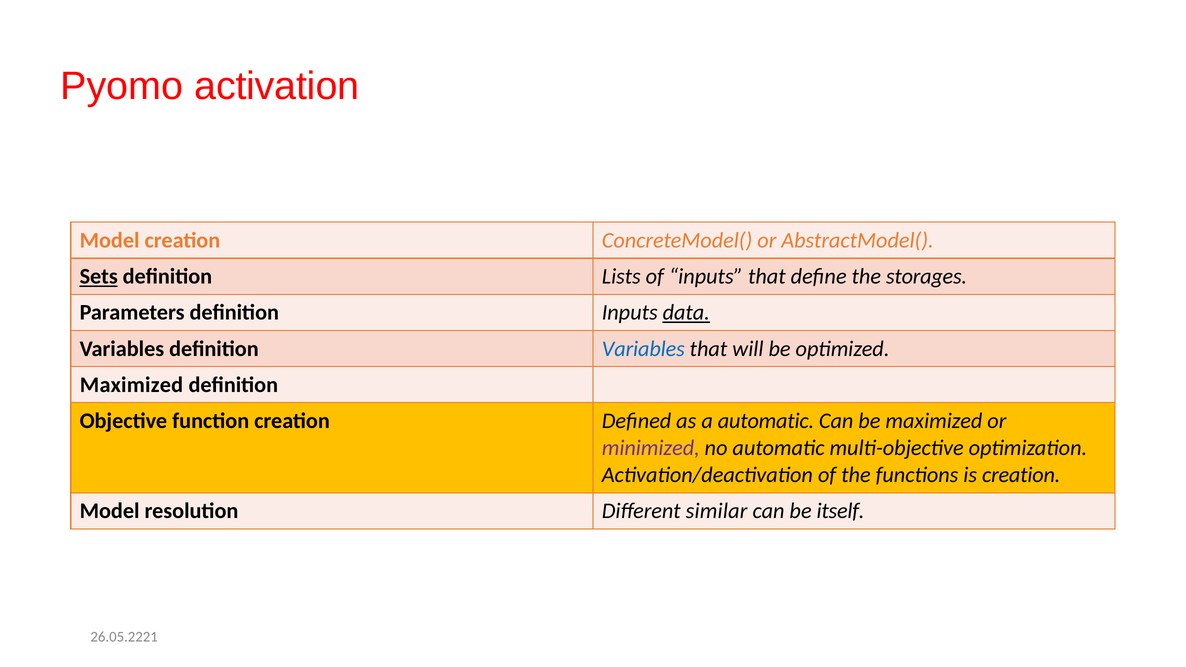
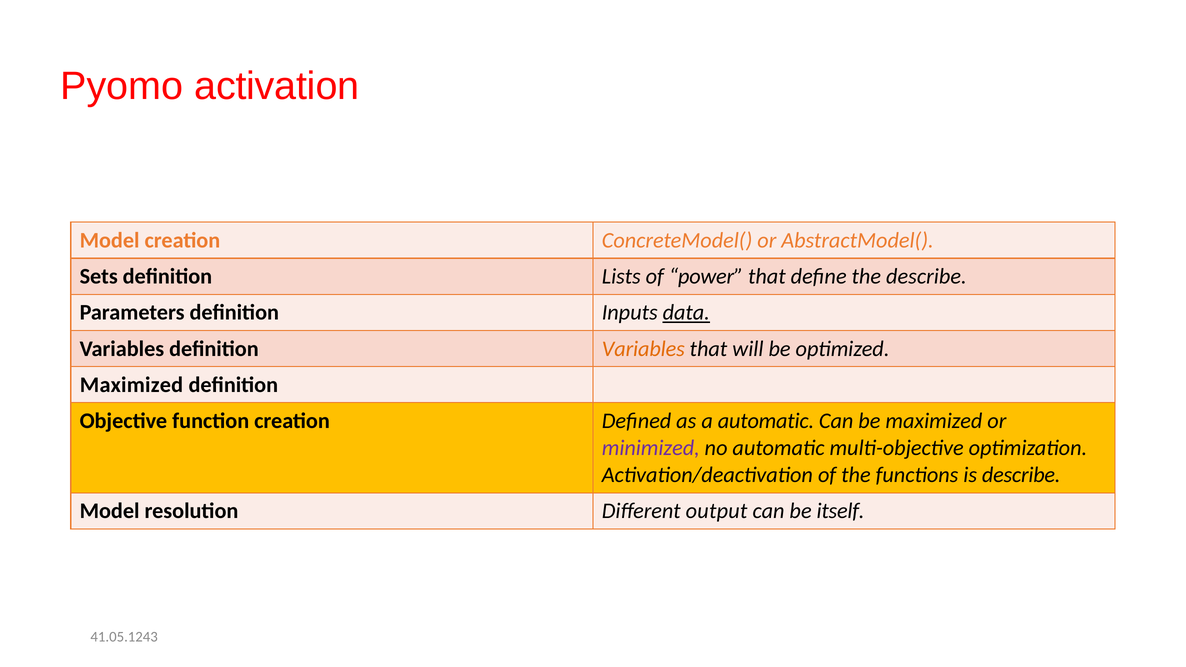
Sets underline: present -> none
of inputs: inputs -> power
the storages: storages -> describe
Variables at (643, 349) colour: blue -> orange
is creation: creation -> describe
similar: similar -> output
26.05.2221: 26.05.2221 -> 41.05.1243
